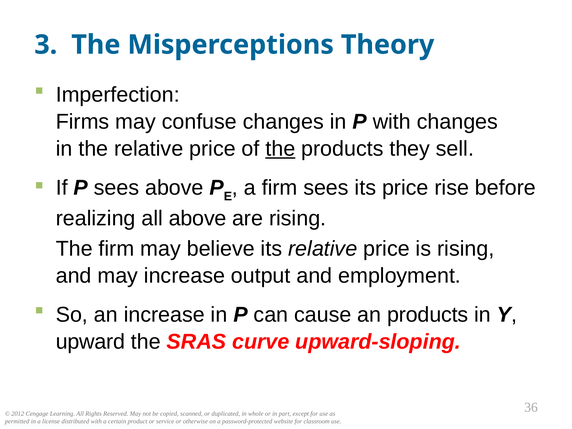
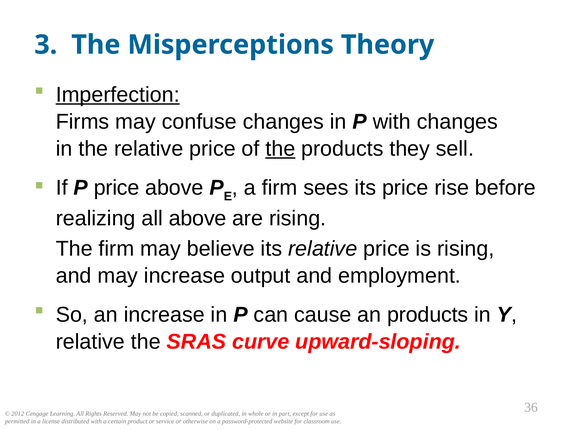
Imperfection underline: none -> present
P sees: sees -> price
upward at (90, 342): upward -> relative
